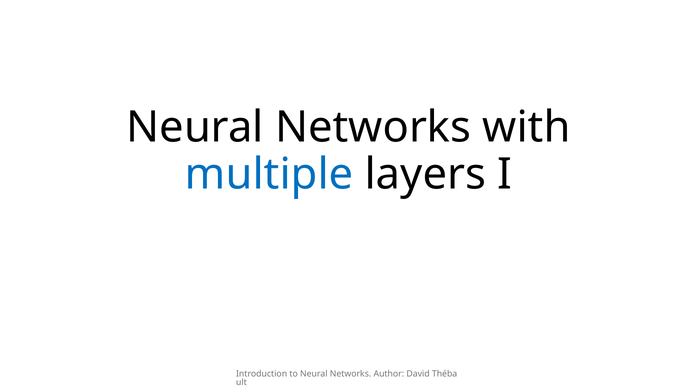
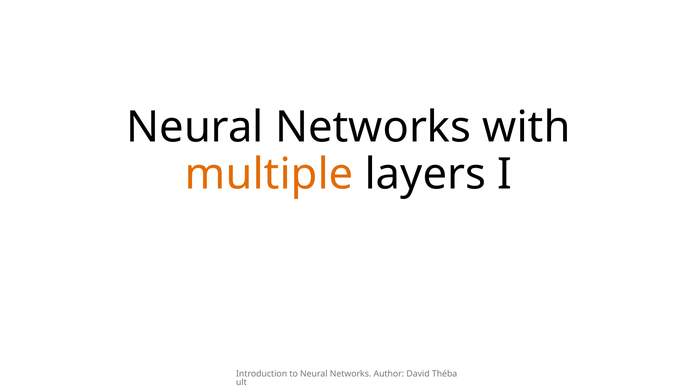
multiple colour: blue -> orange
